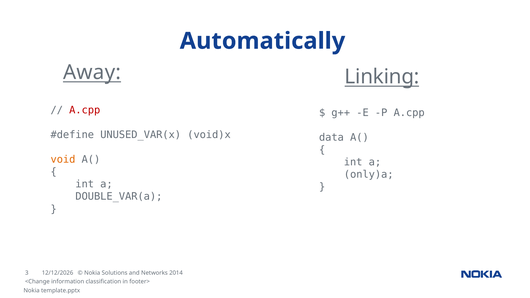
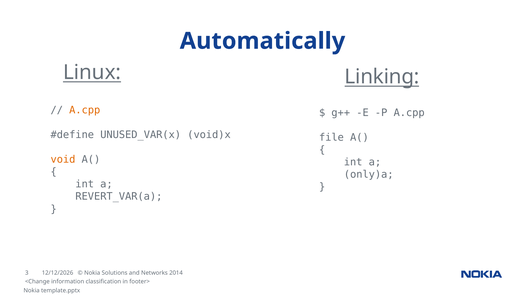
Away: Away -> Linux
A.cpp at (85, 110) colour: red -> orange
data: data -> file
DOUBLE_VAR(a: DOUBLE_VAR(a -> REVERT_VAR(a
